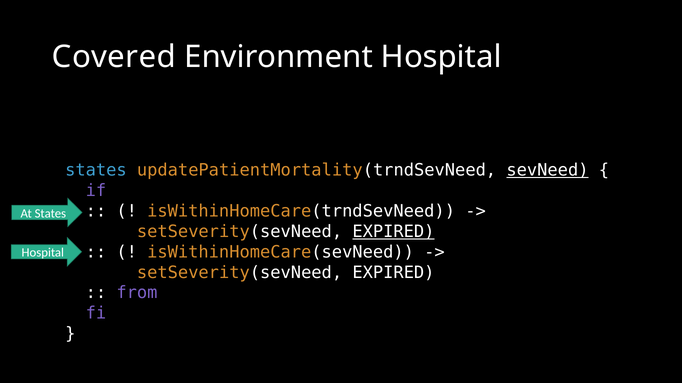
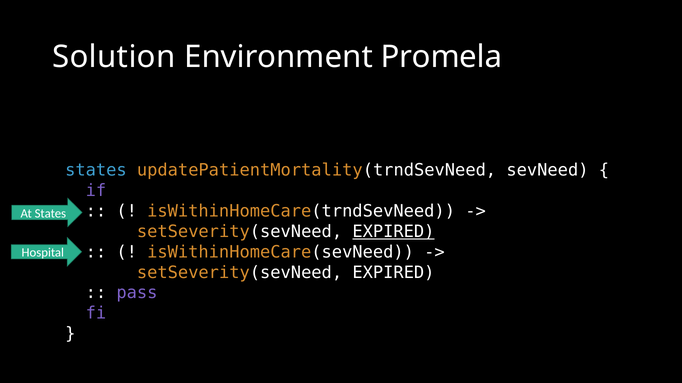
Covered: Covered -> Solution
Environment Hospital: Hospital -> Promela
sevNeed underline: present -> none
from: from -> pass
